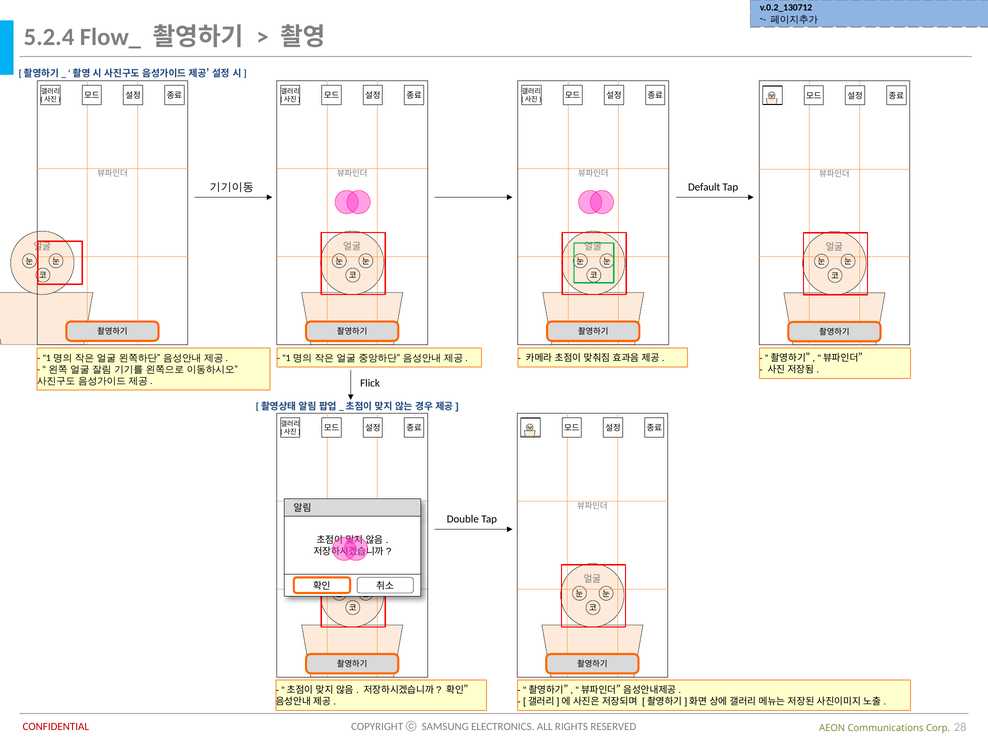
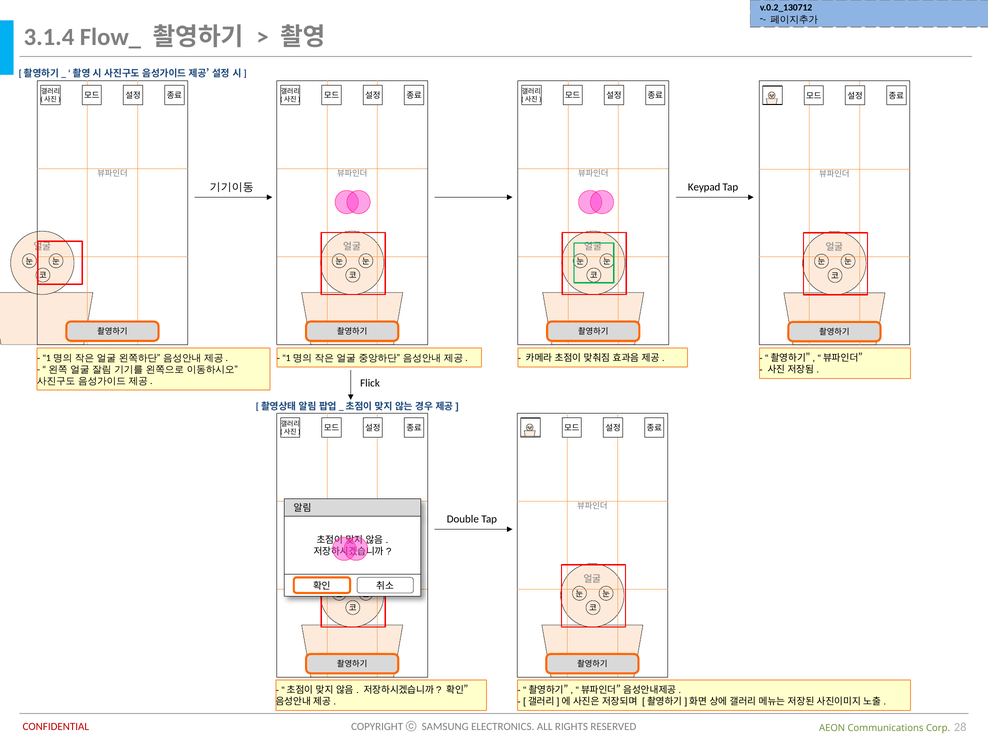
5.2.4: 5.2.4 -> 3.1.4
Default: Default -> Keypad
